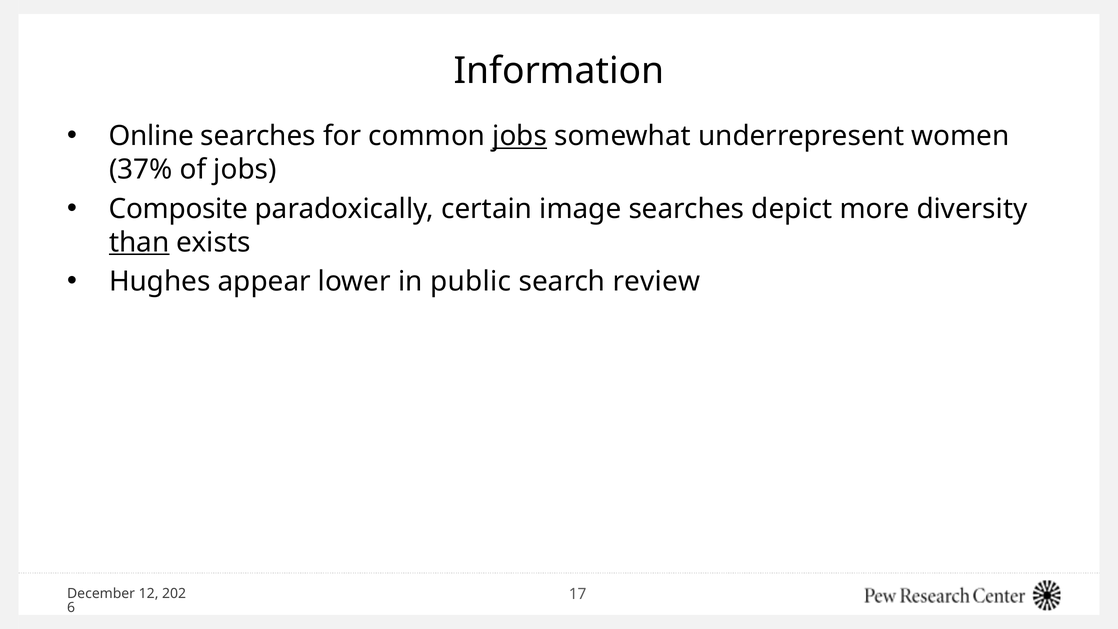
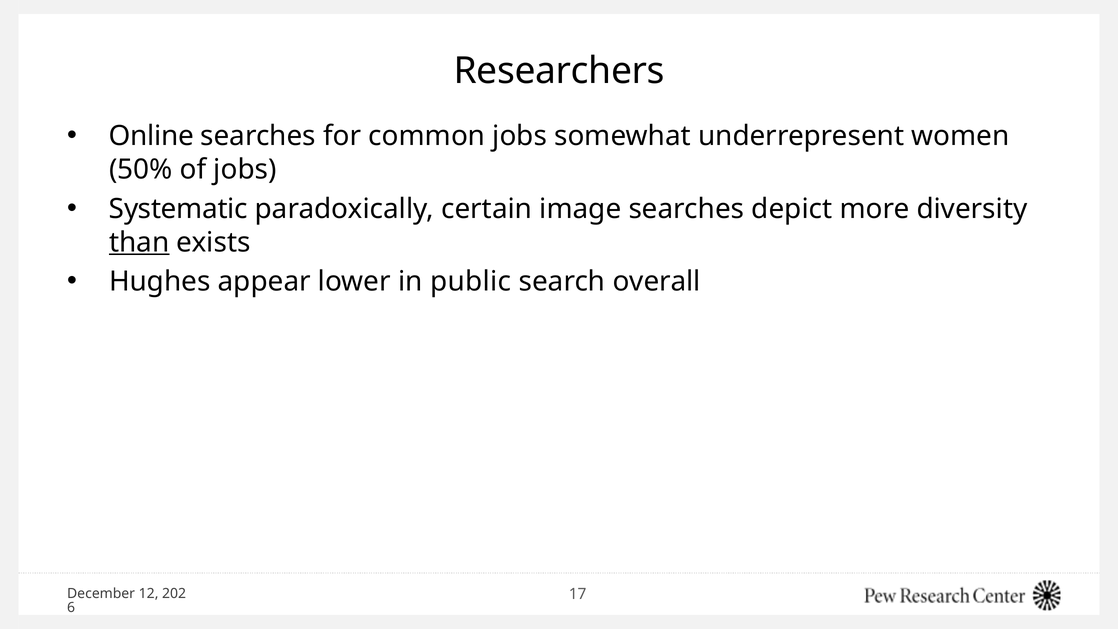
Information: Information -> Researchers
jobs at (520, 136) underline: present -> none
37%: 37% -> 50%
Composite: Composite -> Systematic
review: review -> overall
